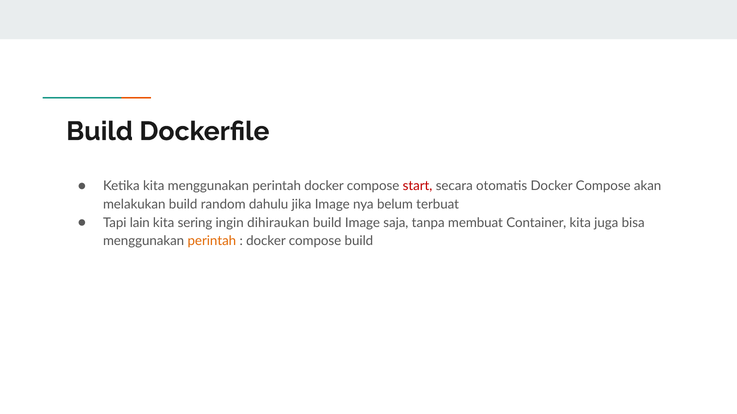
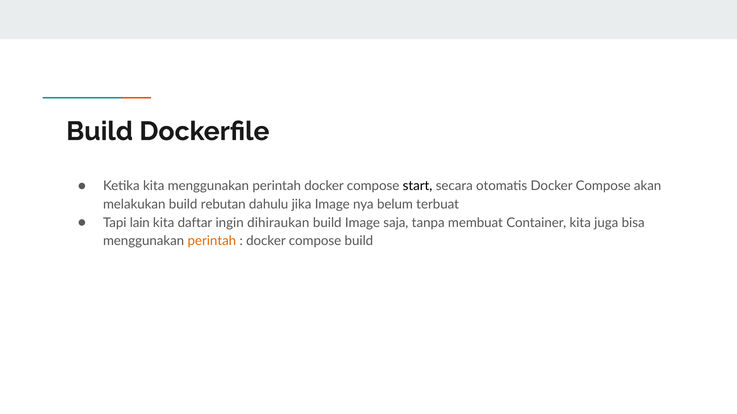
start colour: red -> black
random: random -> rebutan
sering: sering -> daftar
